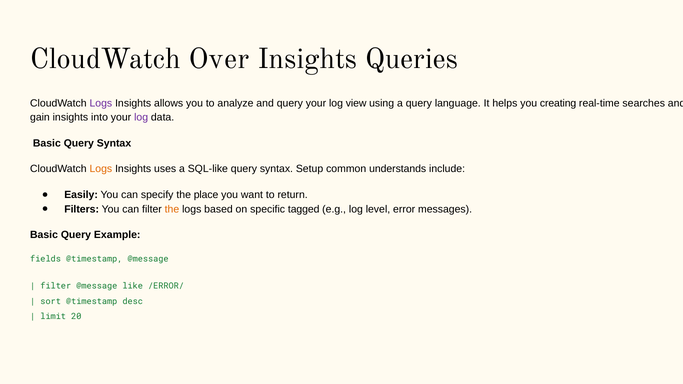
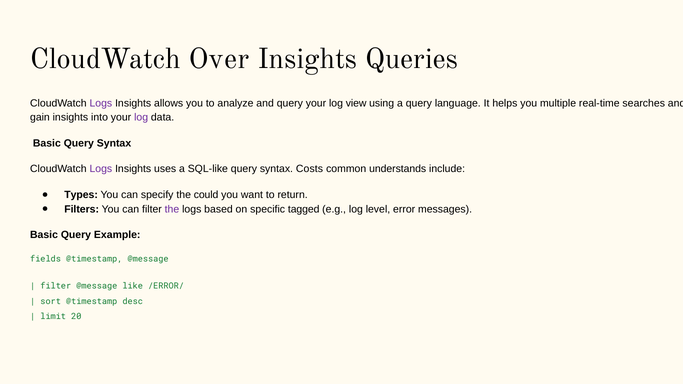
creating: creating -> multiple
Logs at (101, 169) colour: orange -> purple
Setup: Setup -> Costs
Easily: Easily -> Types
place: place -> could
the at (172, 209) colour: orange -> purple
